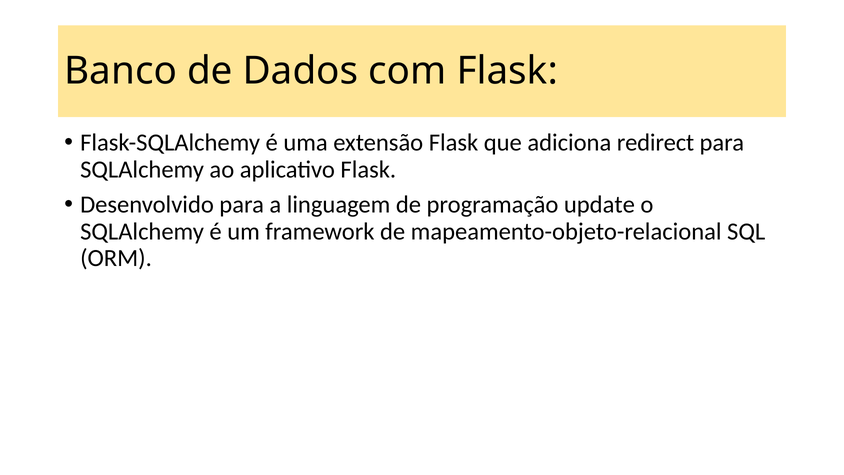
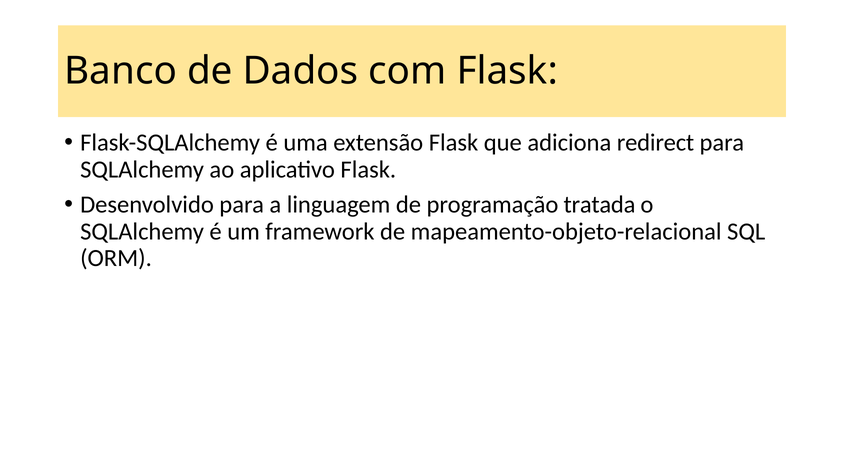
update: update -> tratada
